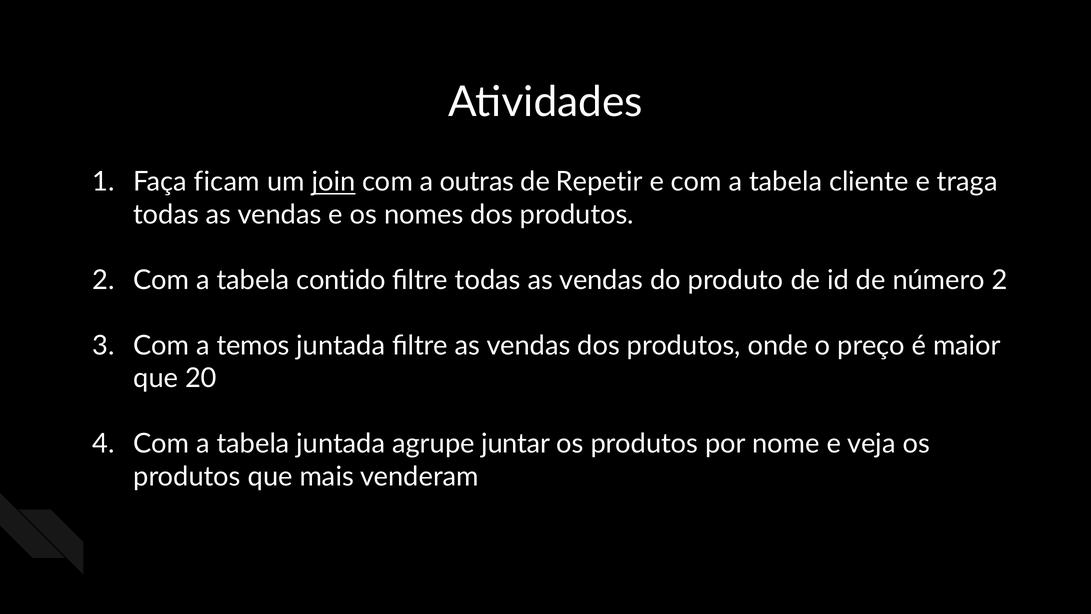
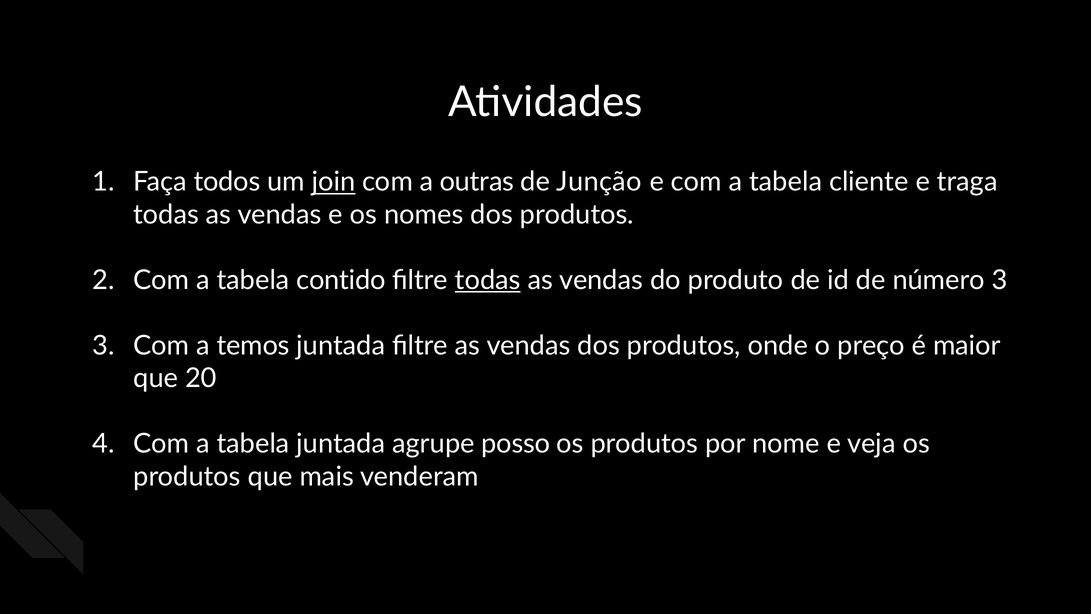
ficam: ficam -> todos
Repetir: Repetir -> Junção
todas at (488, 280) underline: none -> present
número 2: 2 -> 3
juntar: juntar -> posso
